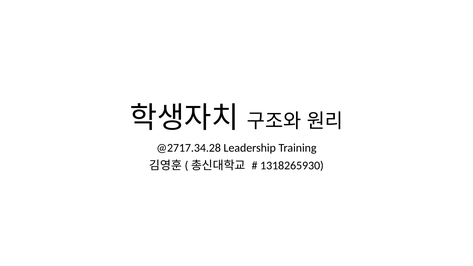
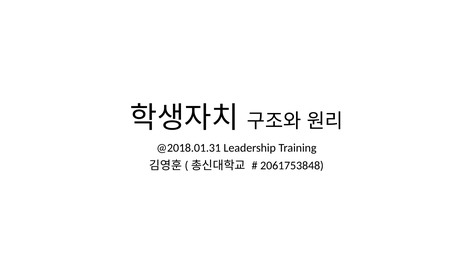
@2717.34.28: @2717.34.28 -> @2018.01.31
1318265930: 1318265930 -> 2061753848
